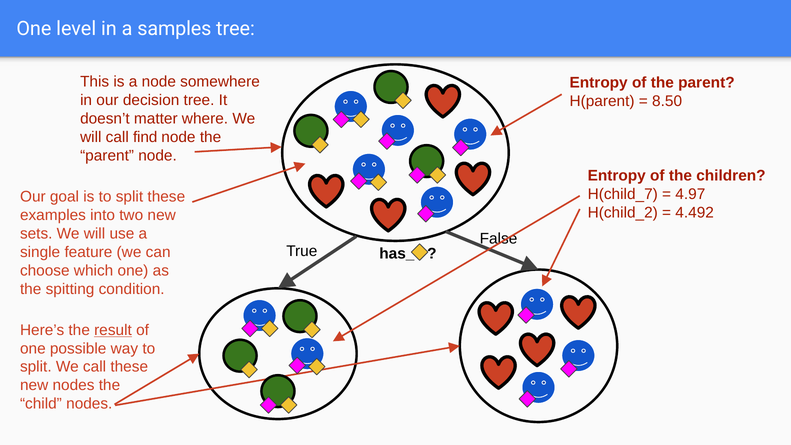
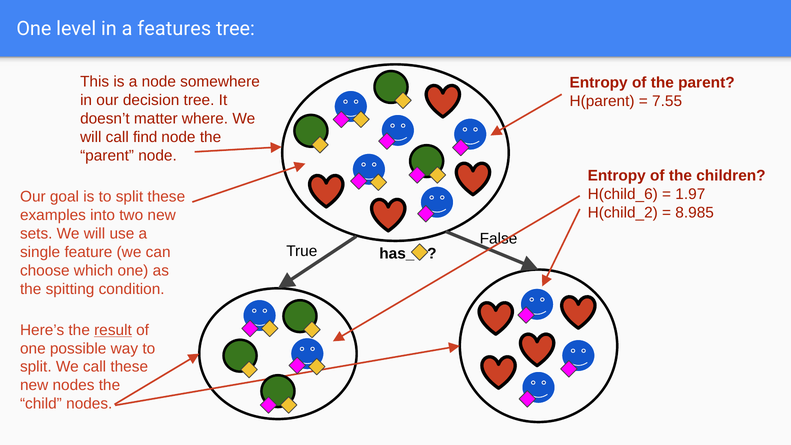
samples: samples -> features
8.50: 8.50 -> 7.55
H(child_7: H(child_7 -> H(child_6
4.97: 4.97 -> 1.97
4.492: 4.492 -> 8.985
